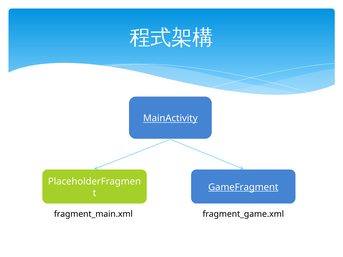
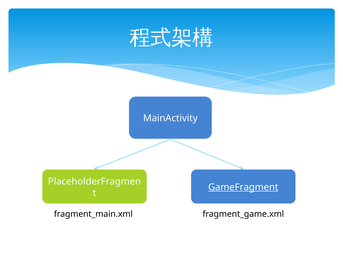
MainActivity underline: present -> none
